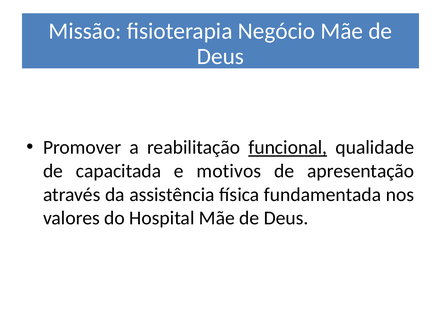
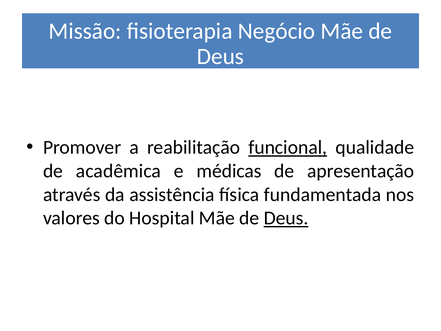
capacitada: capacitada -> acadêmica
motivos: motivos -> médicas
Deus at (286, 218) underline: none -> present
